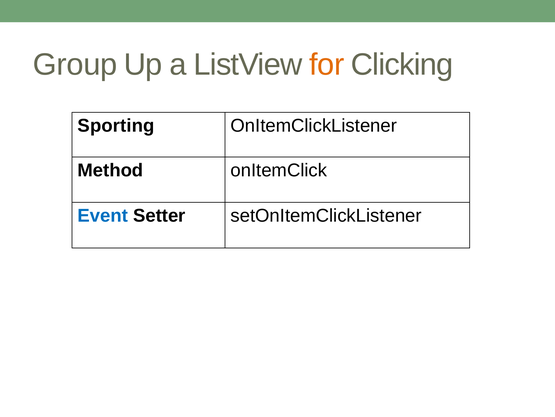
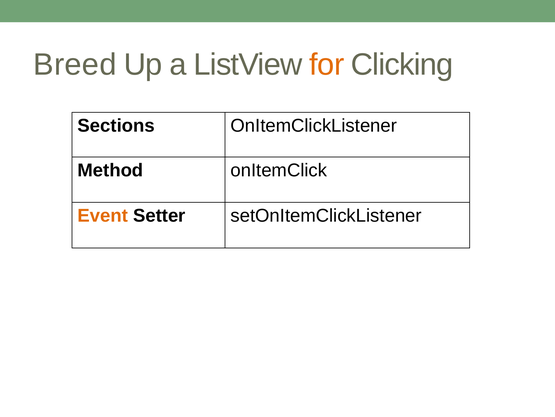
Group: Group -> Breed
Sporting: Sporting -> Sections
Event colour: blue -> orange
